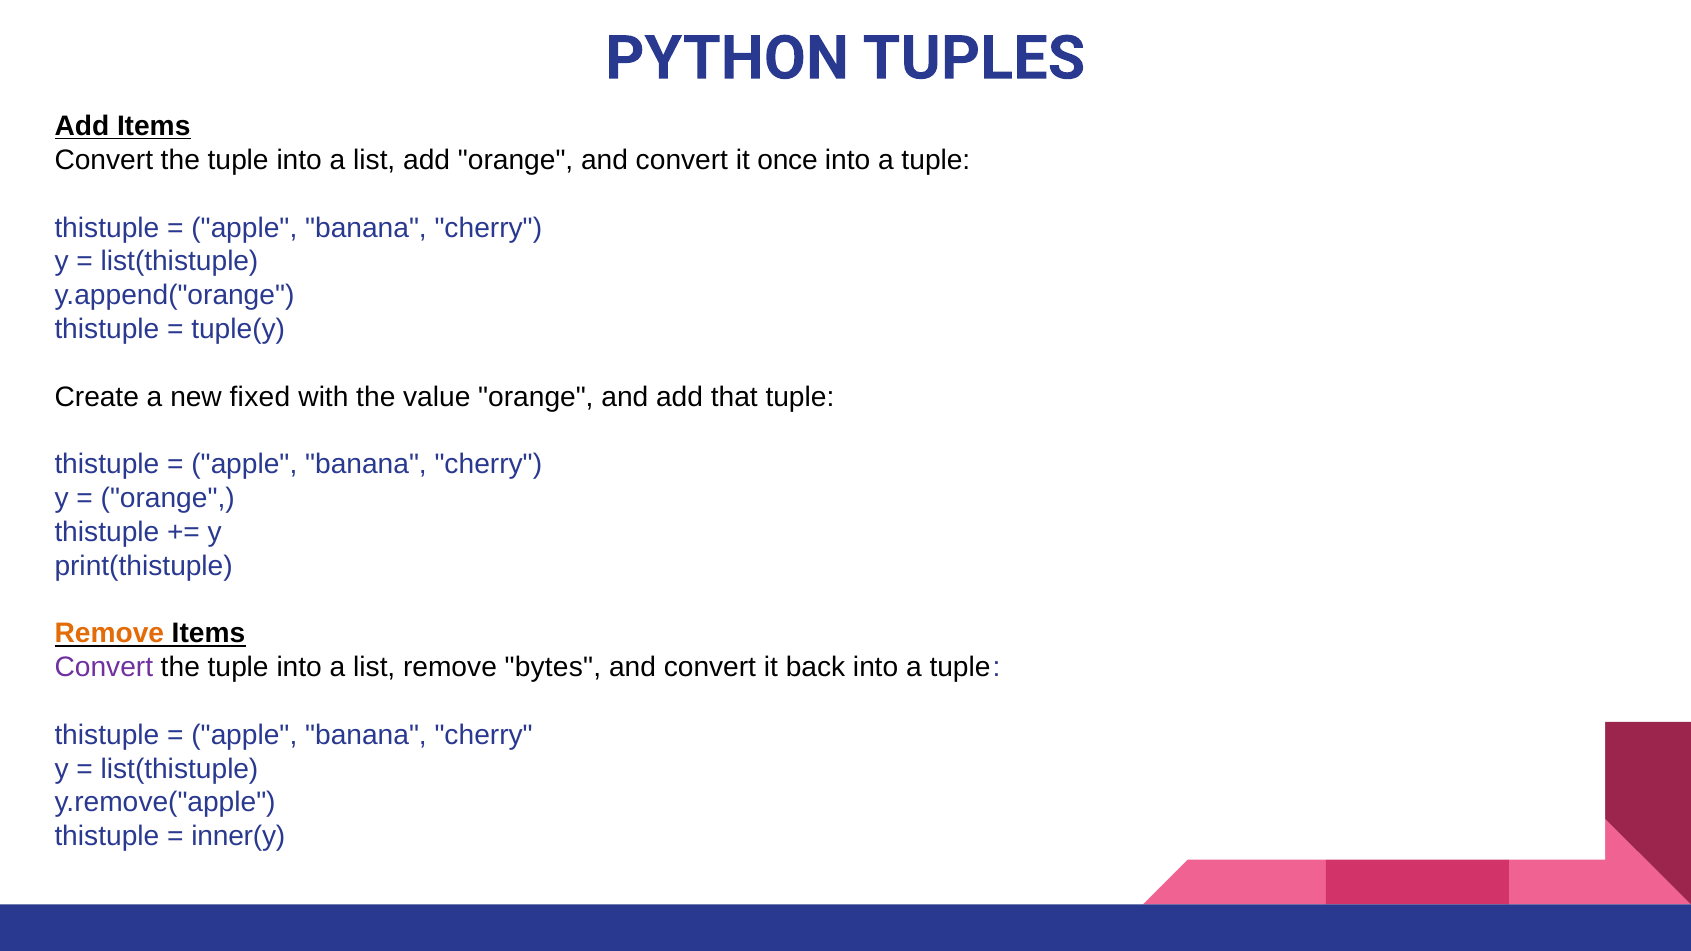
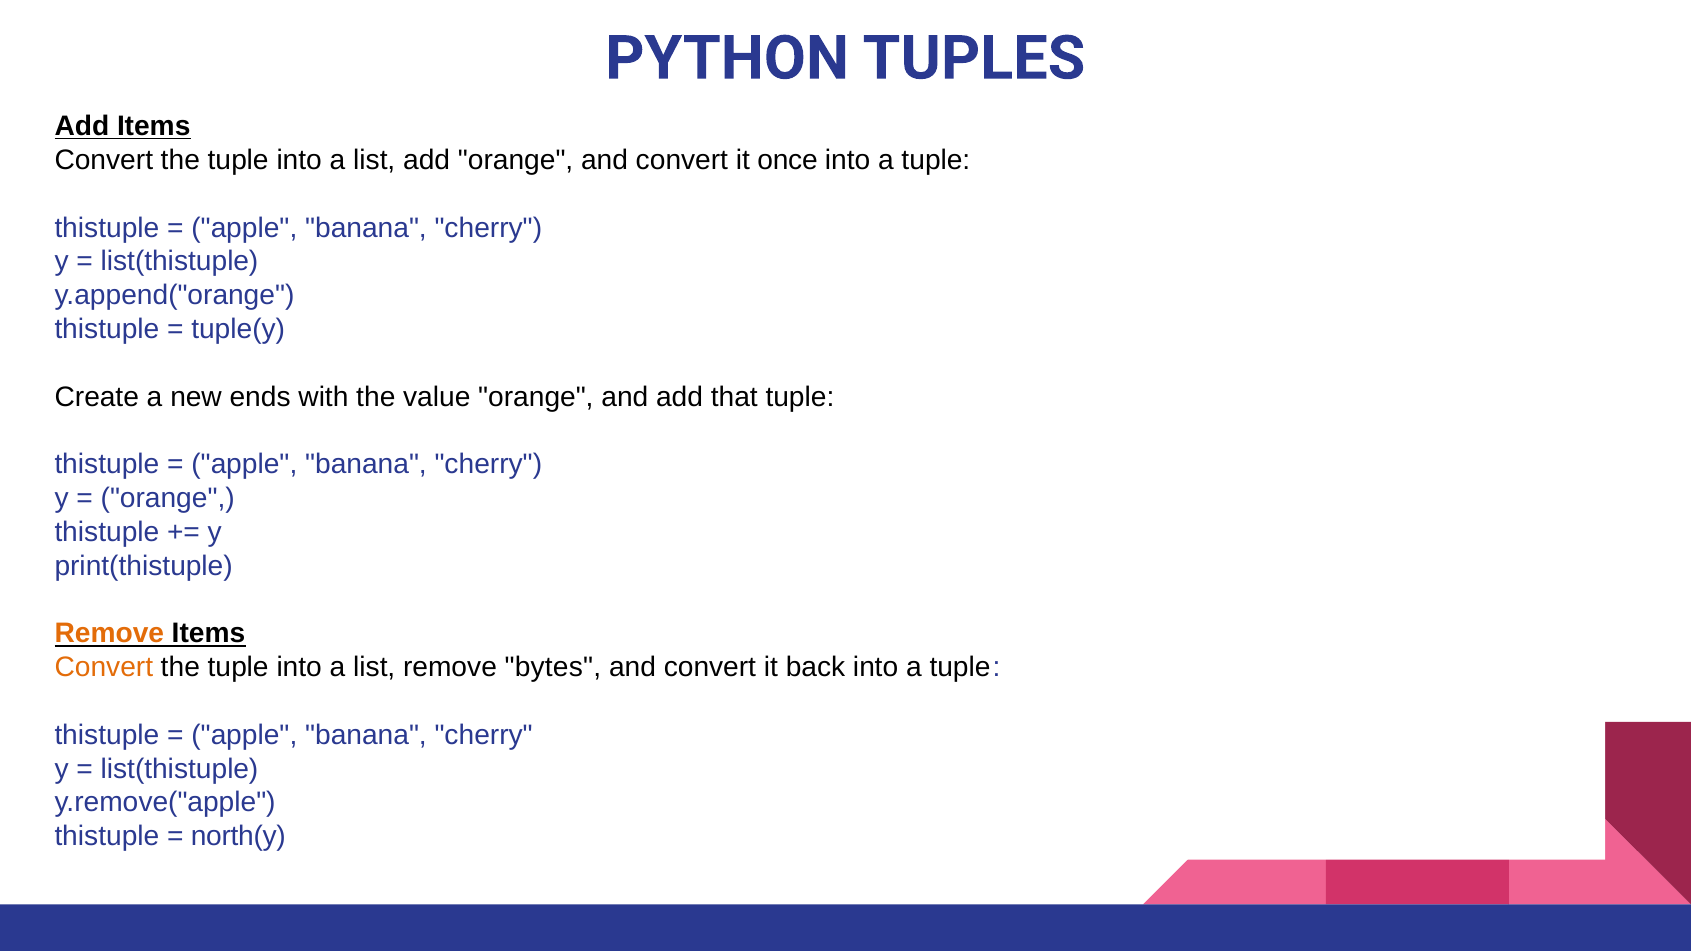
fixed: fixed -> ends
Convert at (104, 668) colour: purple -> orange
inner(y: inner(y -> north(y
